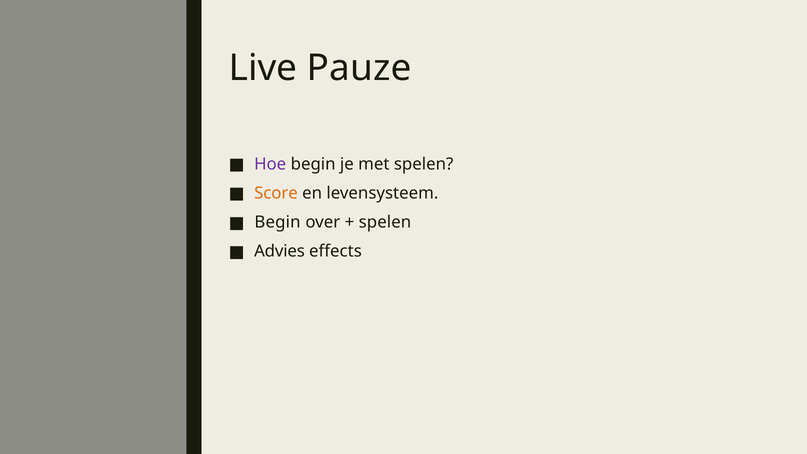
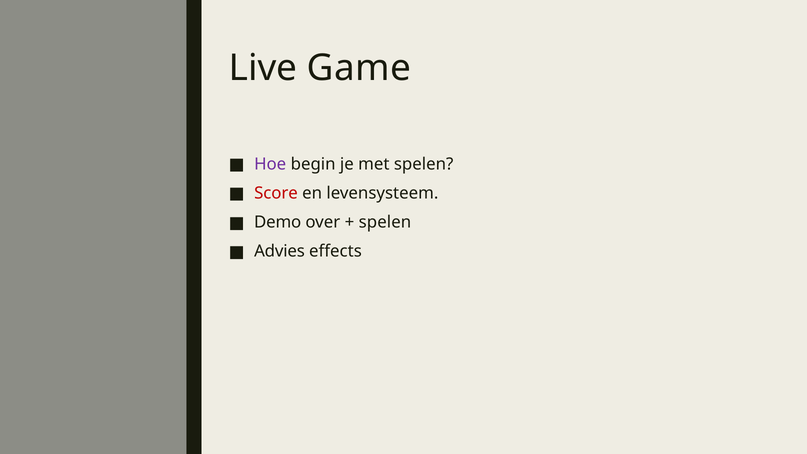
Pauze: Pauze -> Game
Score colour: orange -> red
Begin at (278, 222): Begin -> Demo
